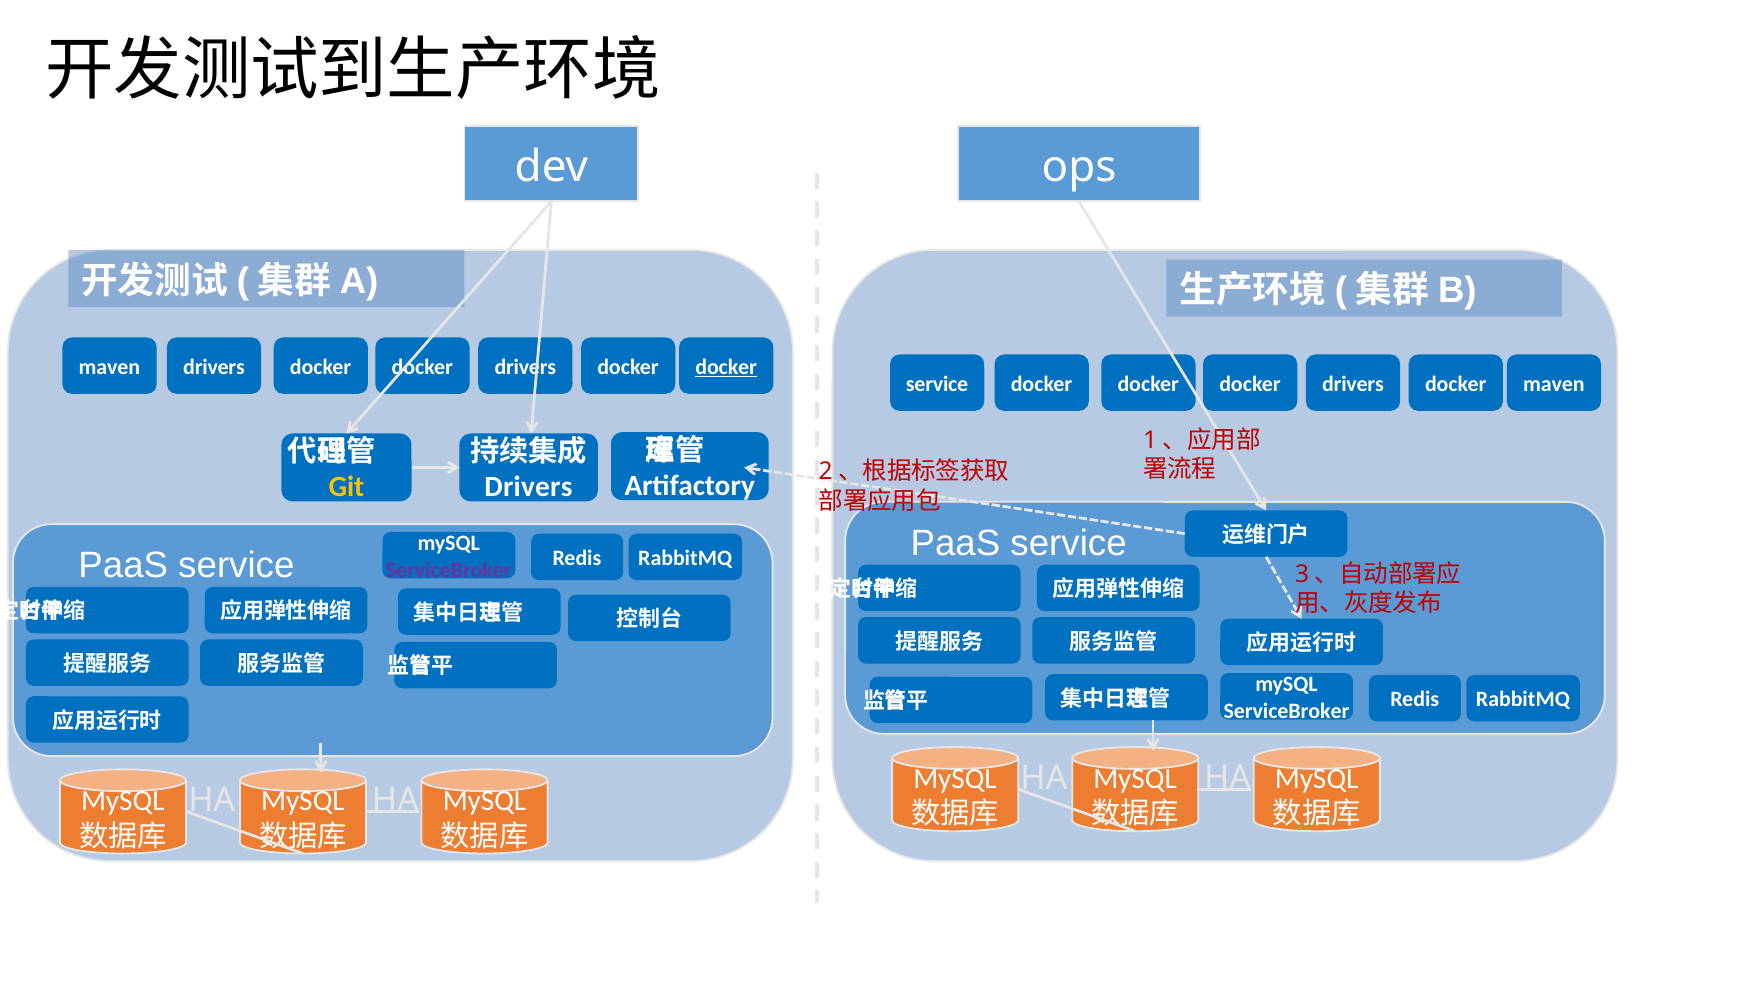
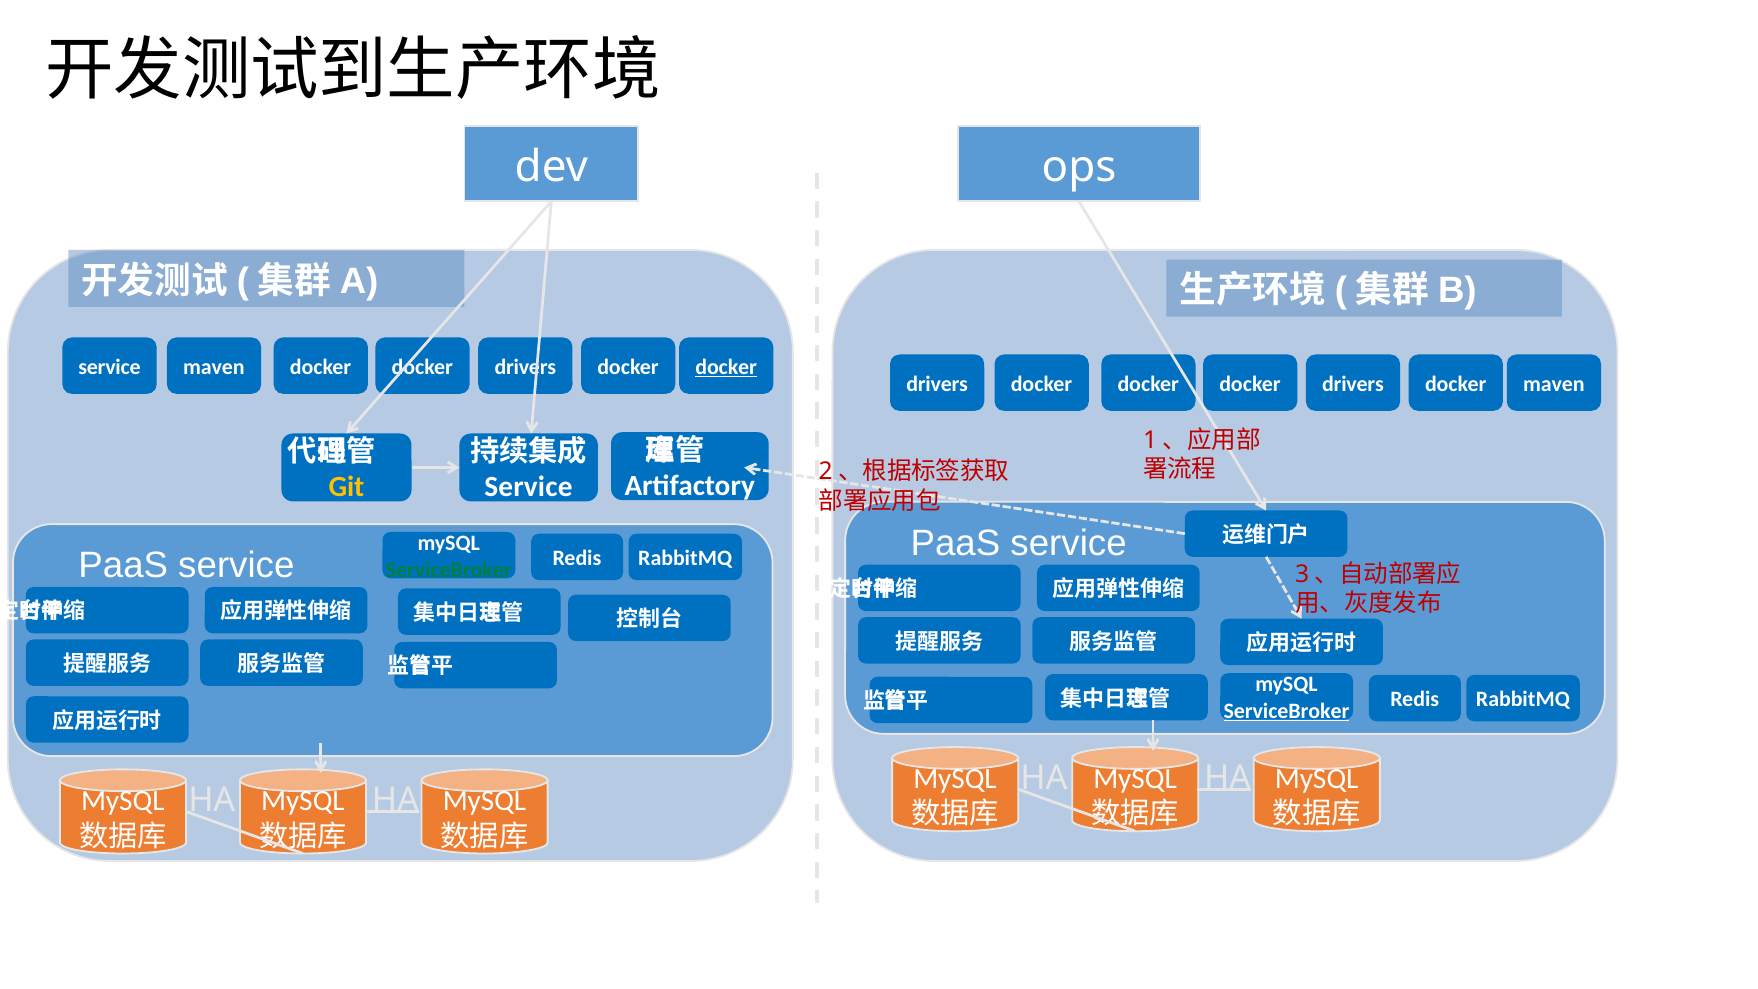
maven at (109, 367): maven -> service
drivers at (214, 367): drivers -> maven
service at (937, 384): service -> drivers
Drivers at (528, 487): Drivers -> Service
ServiceBroker at (449, 570) colour: purple -> green
ServiceBroker at (1286, 711) underline: none -> present
